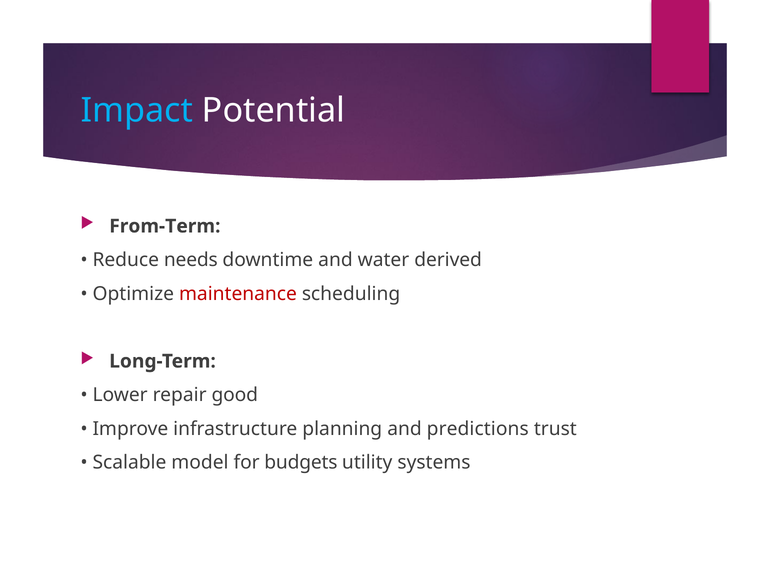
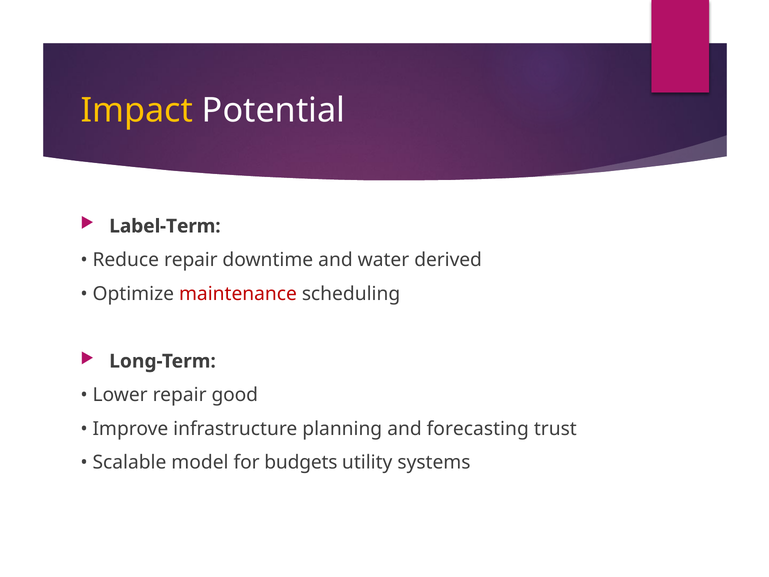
Impact colour: light blue -> yellow
From-Term: From-Term -> Label-Term
Reduce needs: needs -> repair
predictions: predictions -> forecasting
